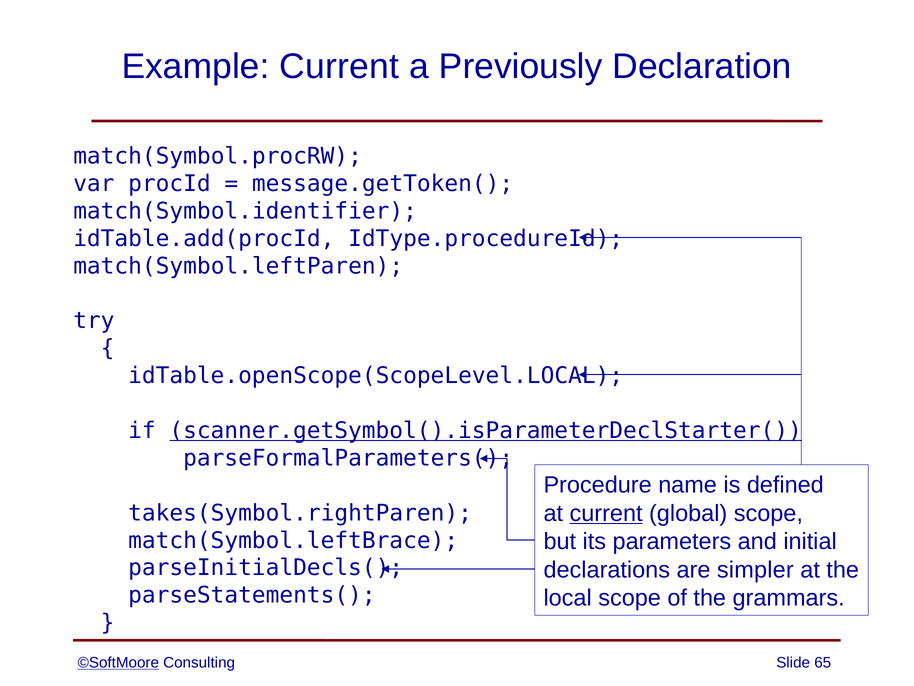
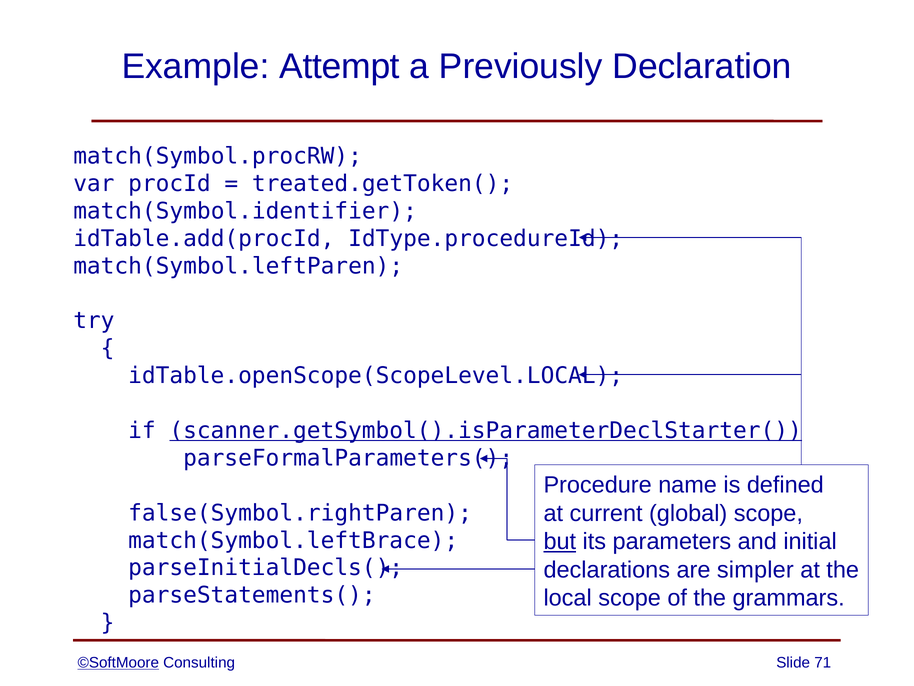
Example Current: Current -> Attempt
message.getToken(: message.getToken( -> treated.getToken(
current at (606, 513) underline: present -> none
takes(Symbol.rightParen: takes(Symbol.rightParen -> false(Symbol.rightParen
but underline: none -> present
65: 65 -> 71
